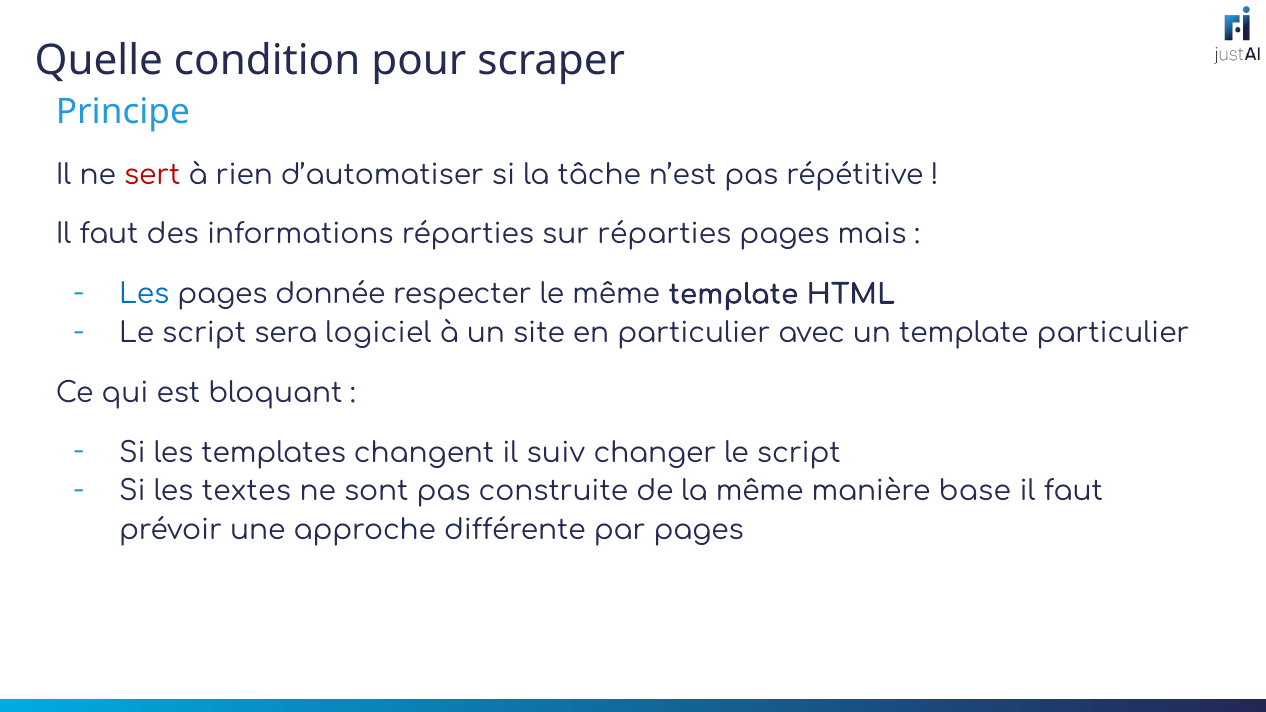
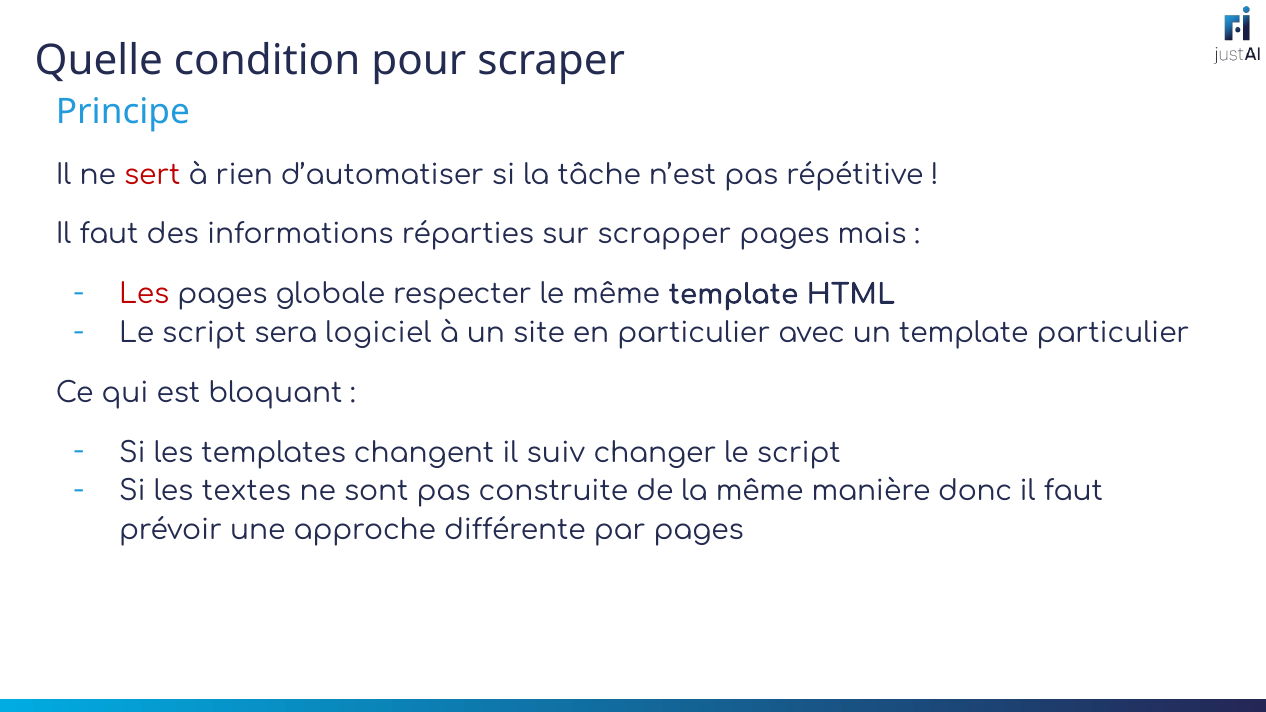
sur réparties: réparties -> scrapper
Les at (144, 295) colour: blue -> red
donnée: donnée -> globale
base: base -> donc
